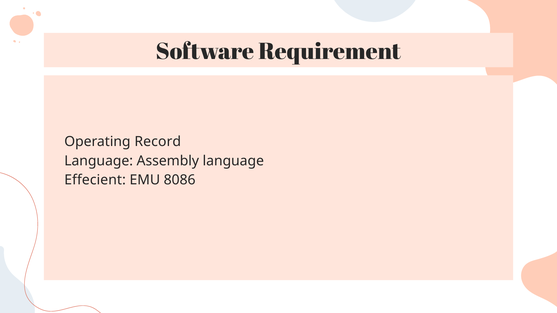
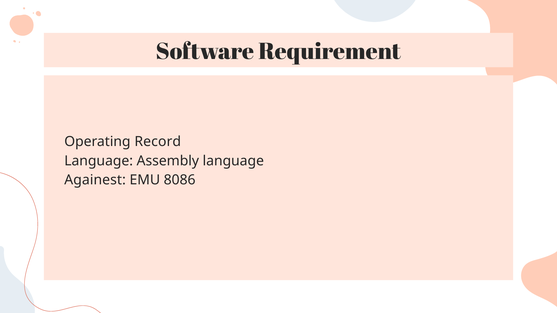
Effecient: Effecient -> Againest
